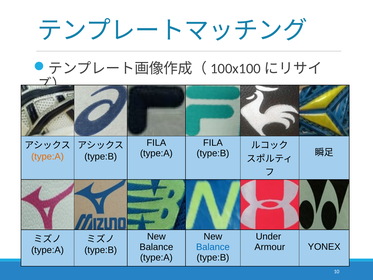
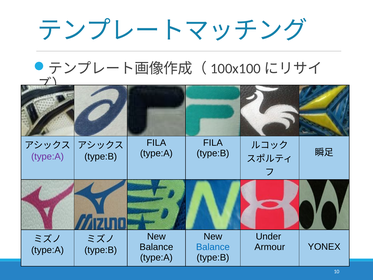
type:A at (48, 156) colour: orange -> purple
